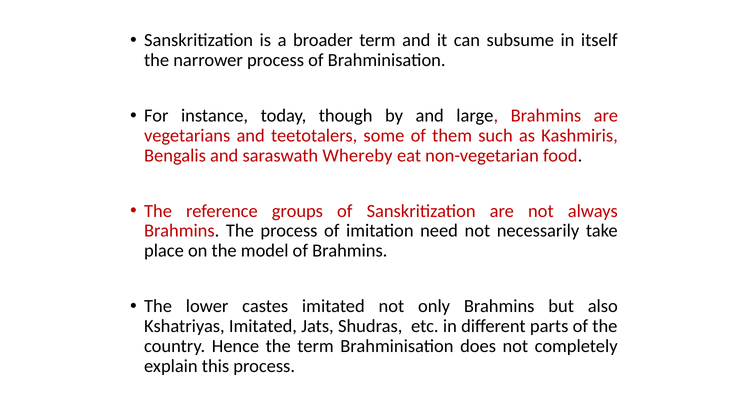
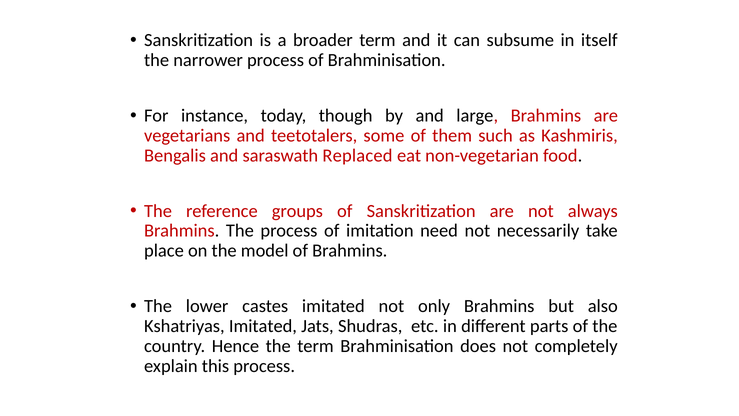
Whereby: Whereby -> Replaced
